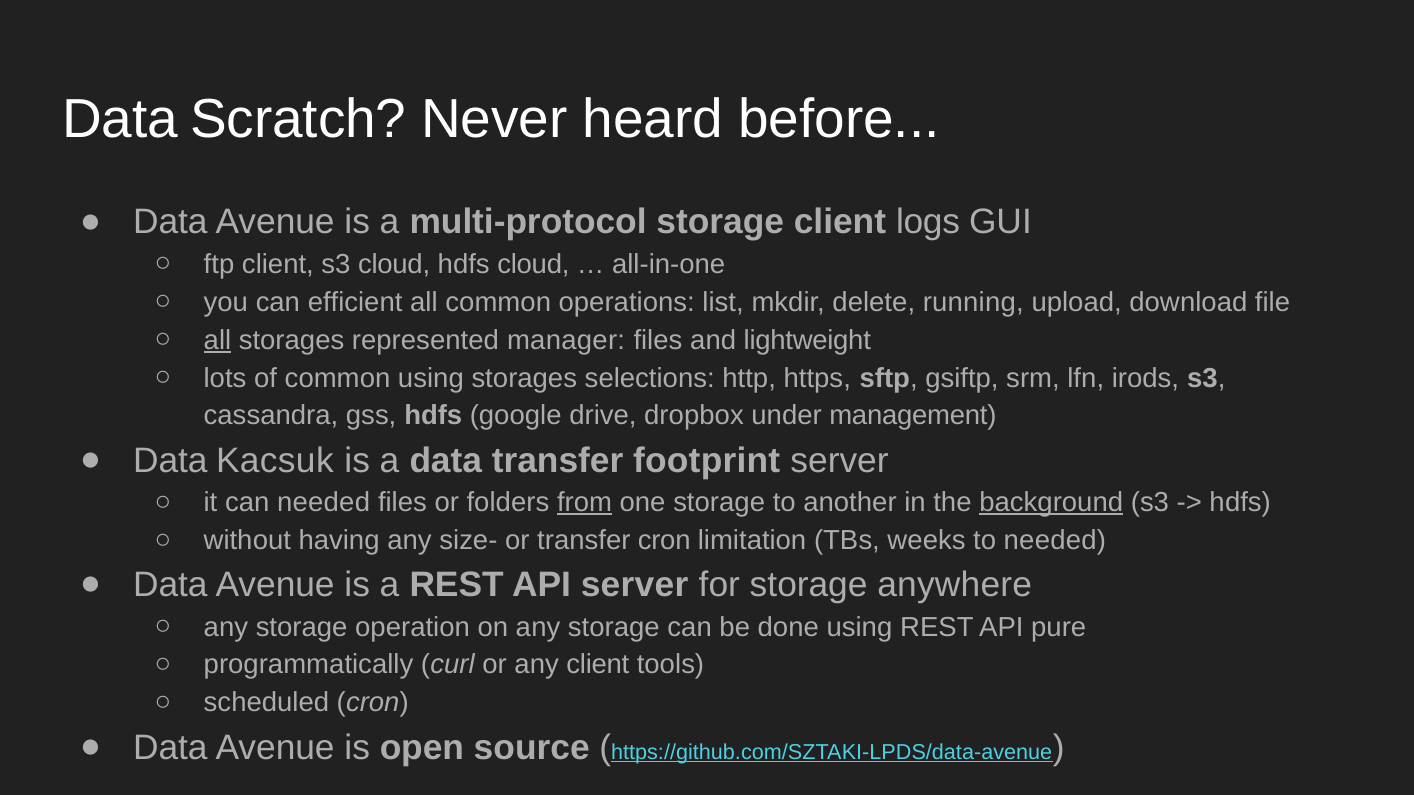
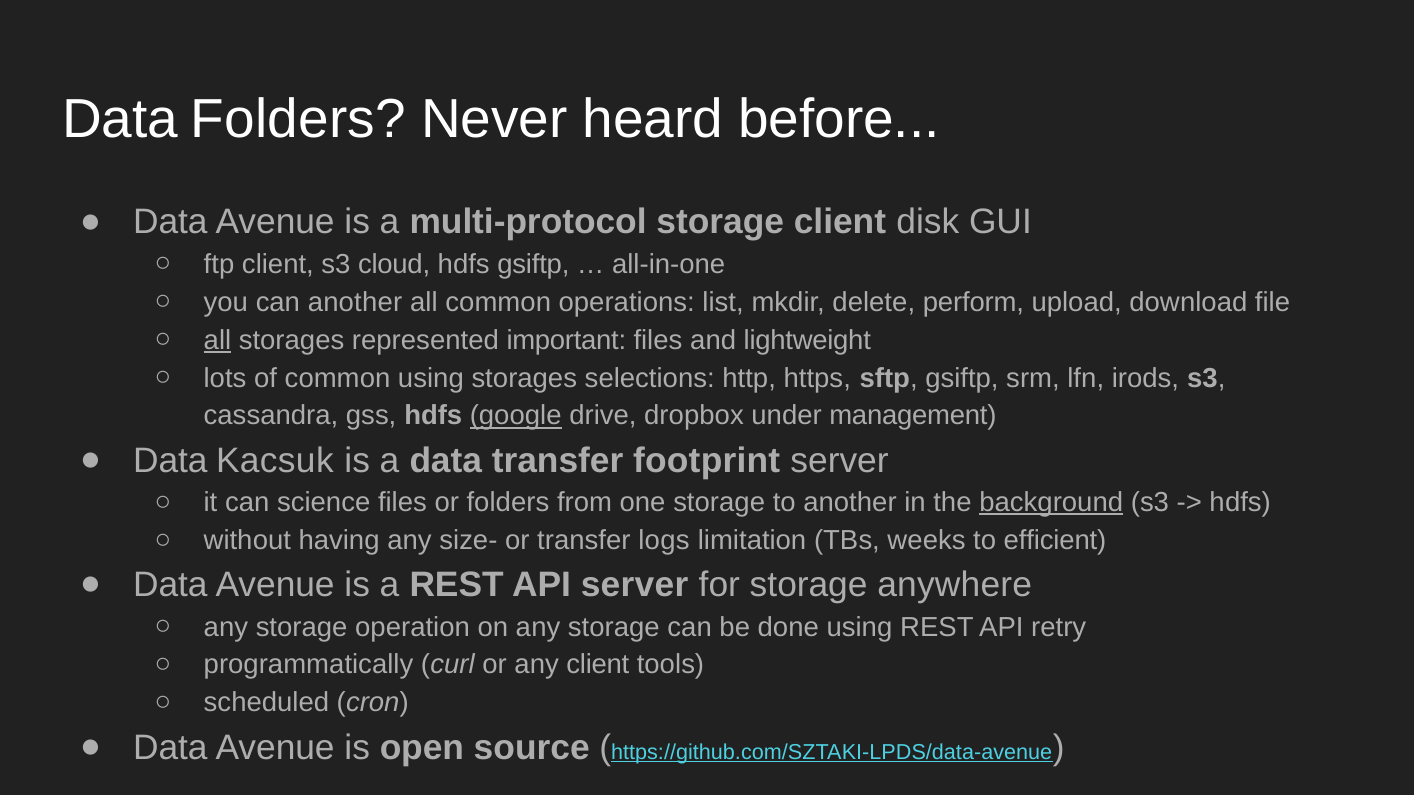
Data Scratch: Scratch -> Folders
logs: logs -> disk
hdfs cloud: cloud -> gsiftp
can efficient: efficient -> another
running: running -> perform
manager: manager -> important
google underline: none -> present
can needed: needed -> science
from underline: present -> none
transfer cron: cron -> logs
to needed: needed -> efficient
pure: pure -> retry
